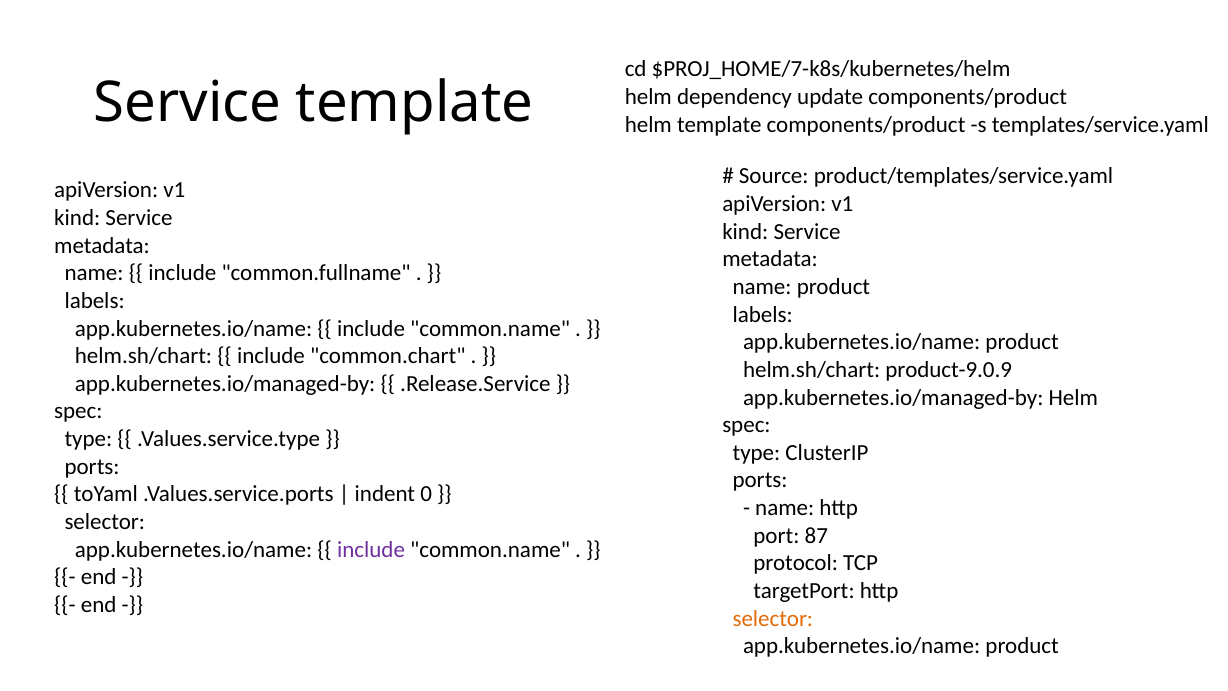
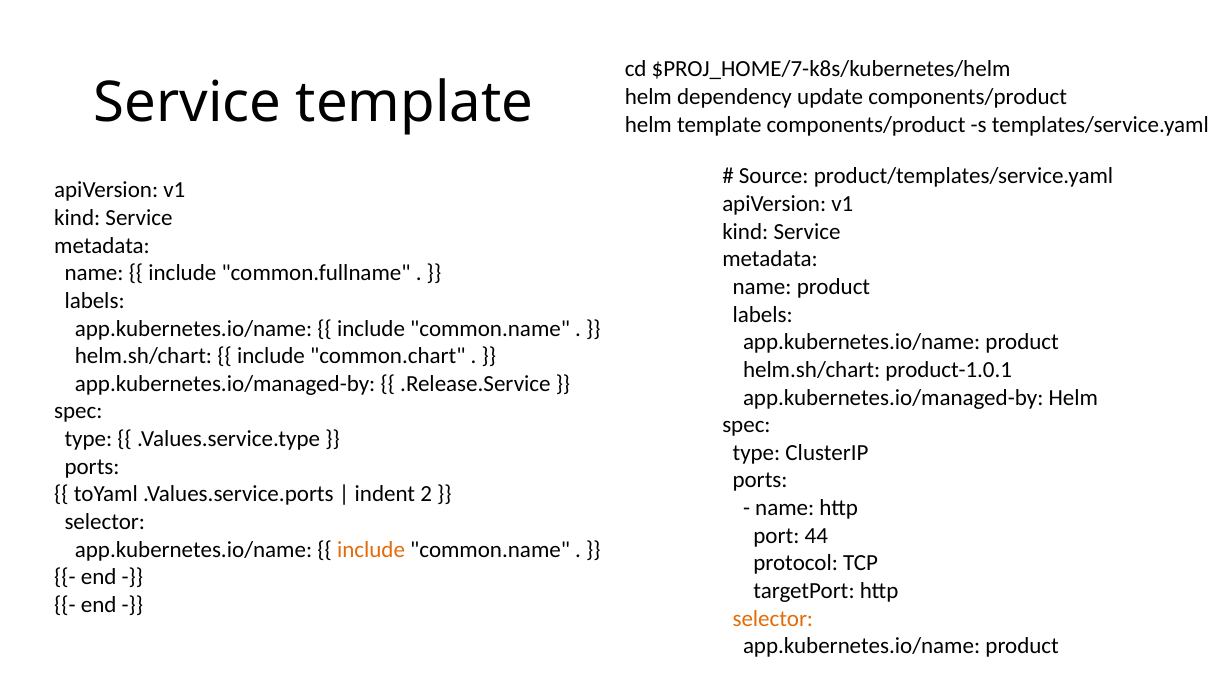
product-9.0.9: product-9.0.9 -> product-1.0.1
0: 0 -> 2
87: 87 -> 44
include at (371, 549) colour: purple -> orange
